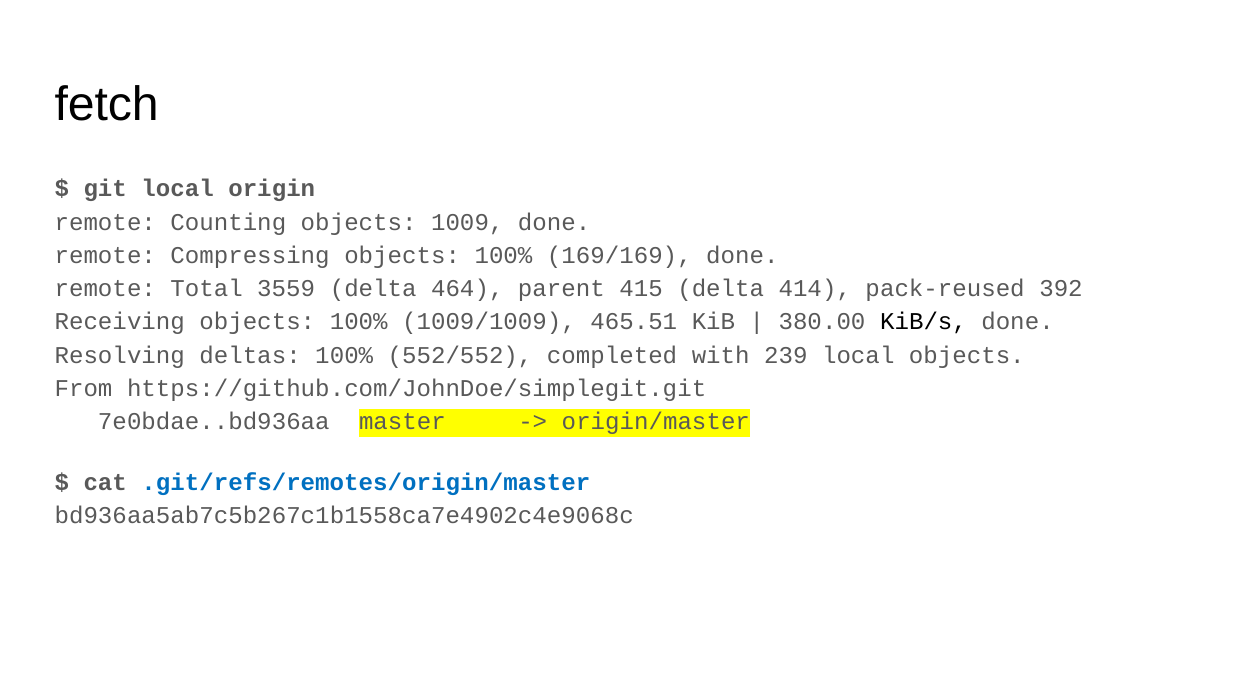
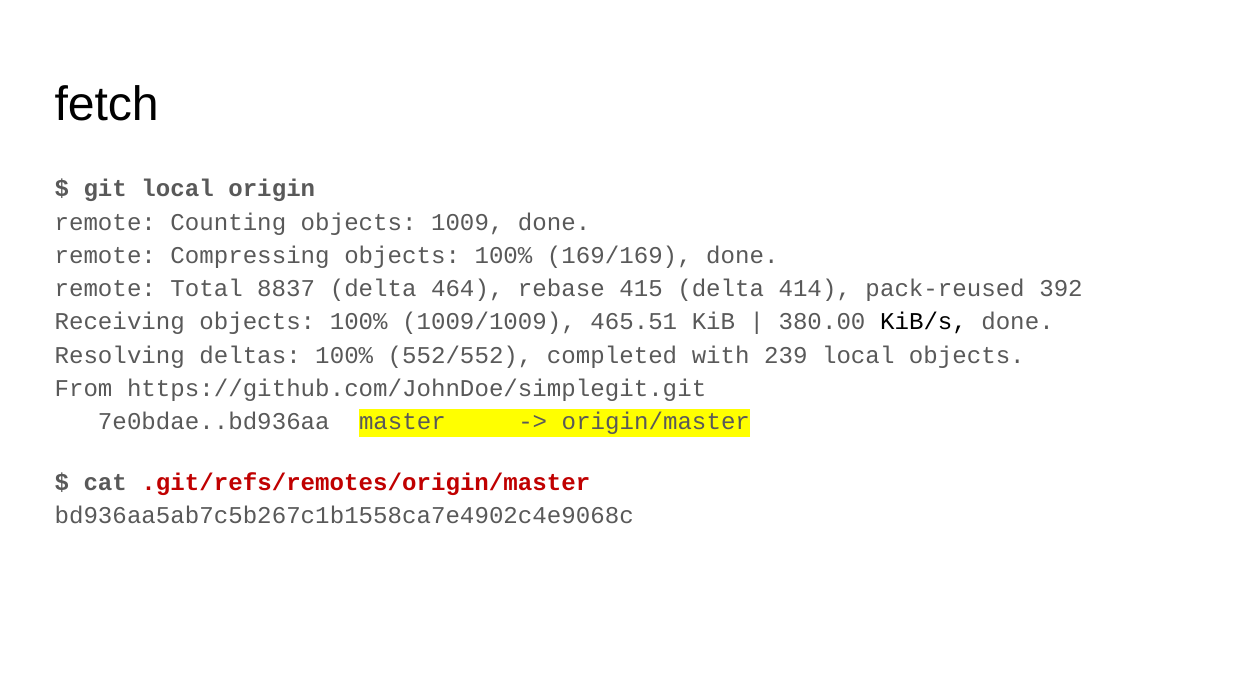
3559: 3559 -> 8837
parent: parent -> rebase
.git/refs/remotes/origin/master colour: blue -> red
